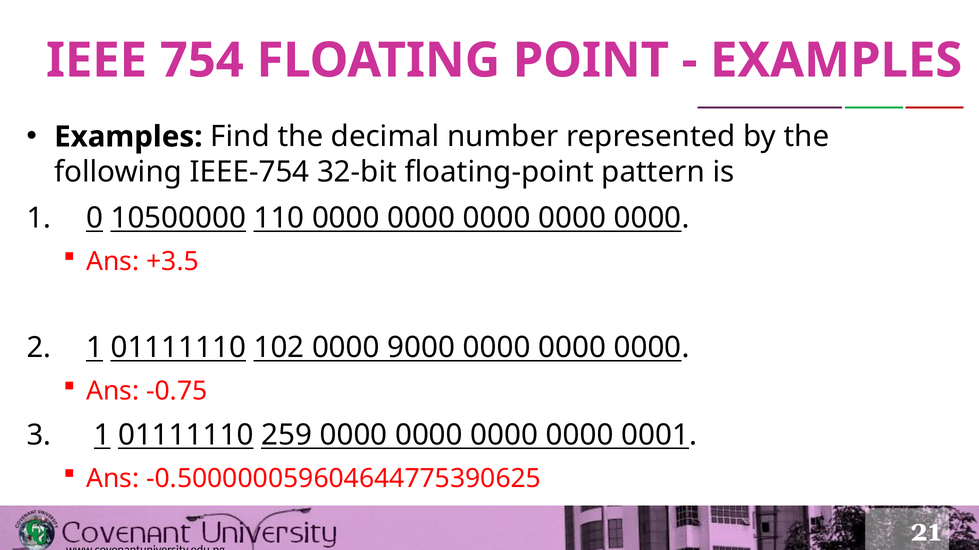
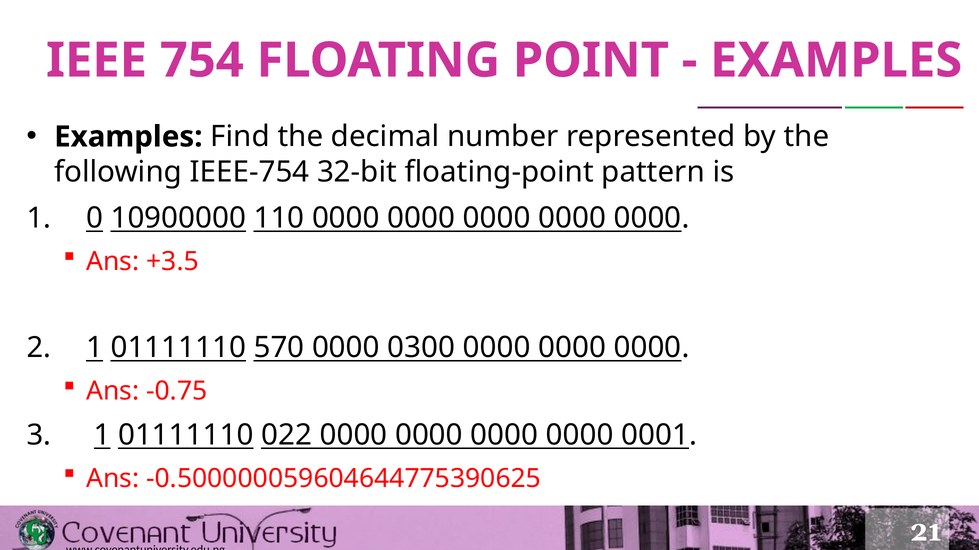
10500000: 10500000 -> 10900000
102: 102 -> 570
9000: 9000 -> 0300
259: 259 -> 022
